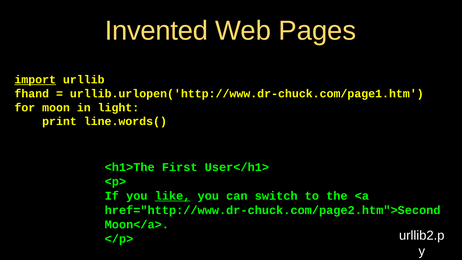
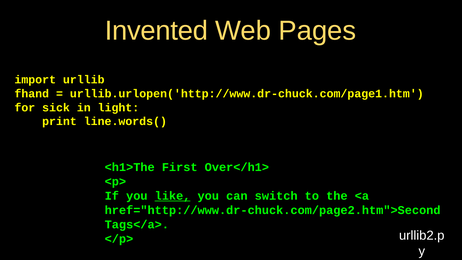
import underline: present -> none
moon: moon -> sick
User</h1>: User</h1> -> Over</h1>
Moon</a>: Moon</a> -> Tags</a>
